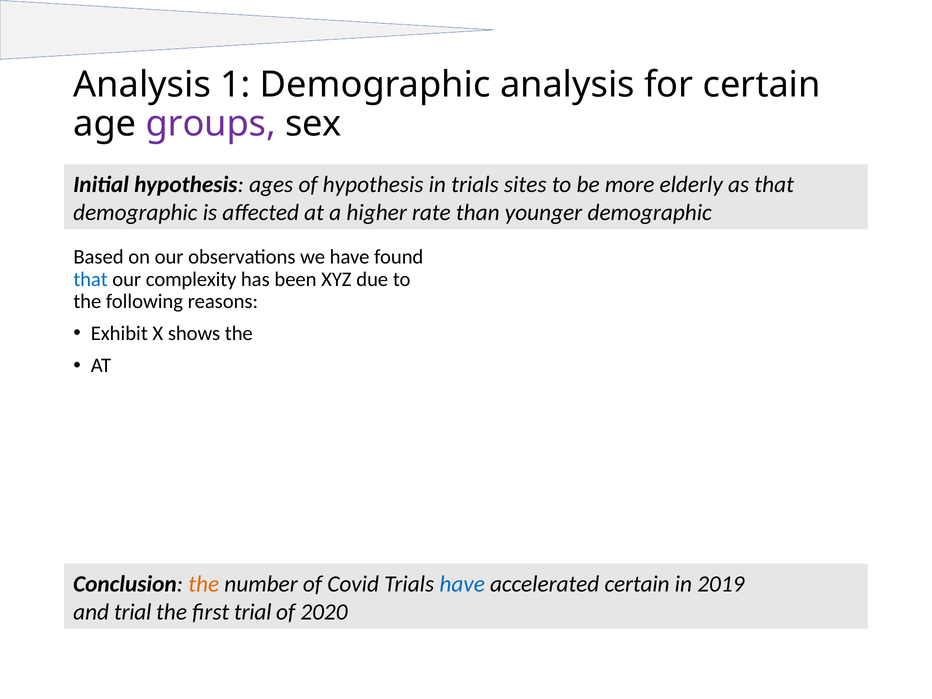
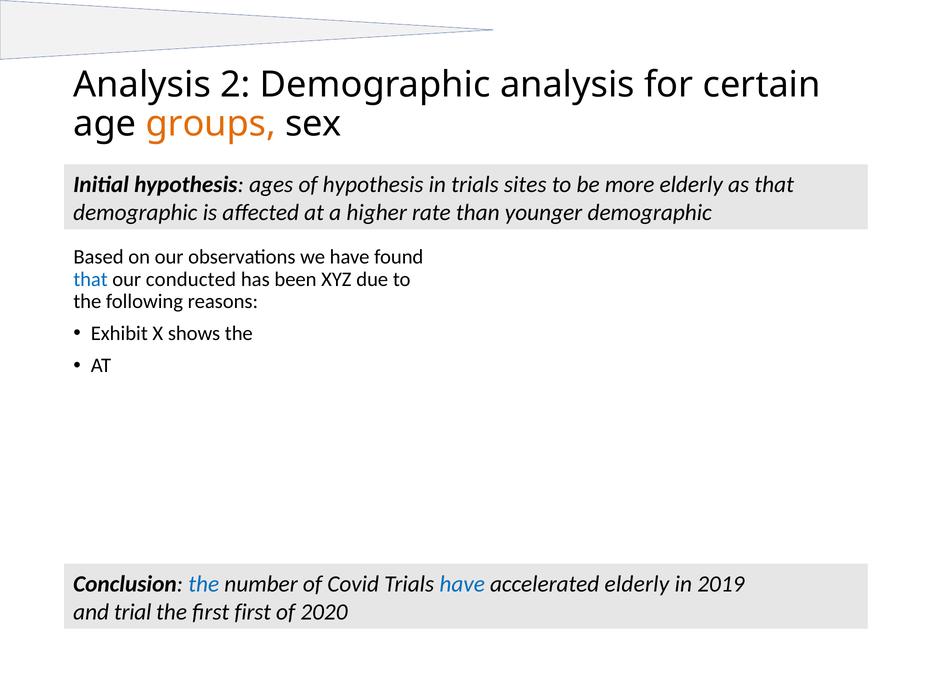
1: 1 -> 2
groups colour: purple -> orange
complexity: complexity -> conducted
the at (204, 584) colour: orange -> blue
accelerated certain: certain -> elderly
first trial: trial -> first
